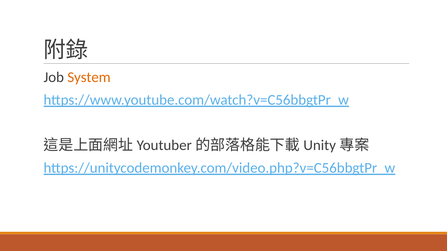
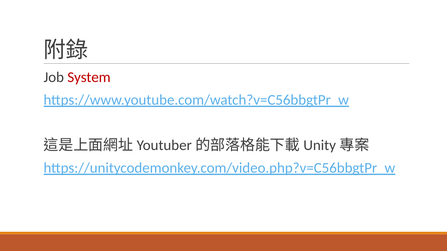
System colour: orange -> red
